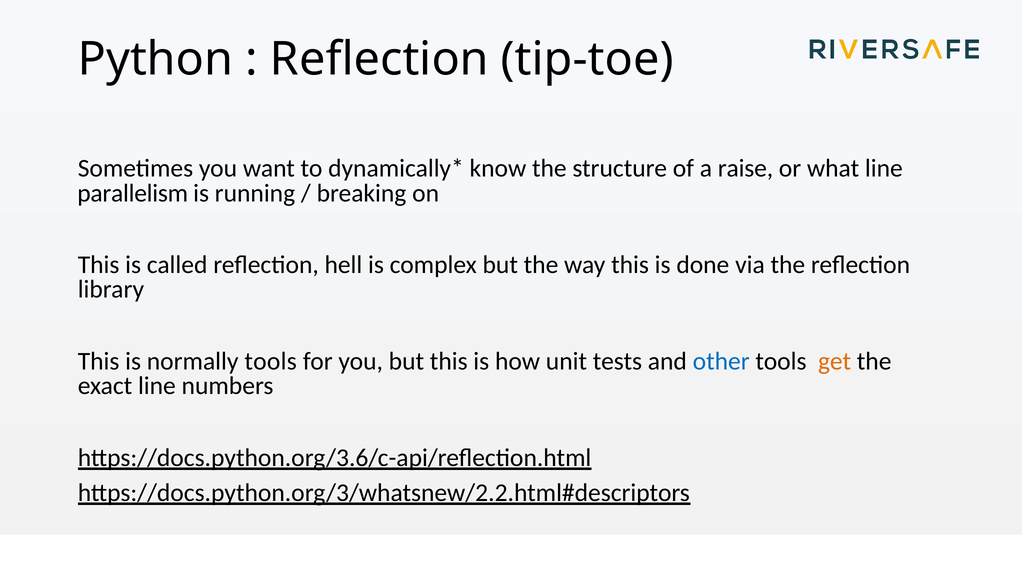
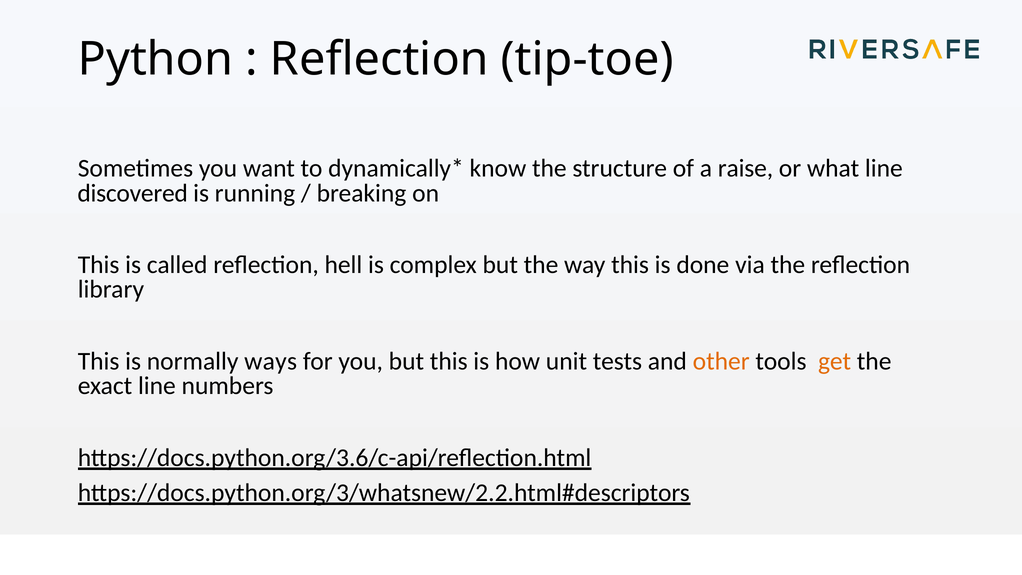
parallelism: parallelism -> discovered
normally tools: tools -> ways
other colour: blue -> orange
